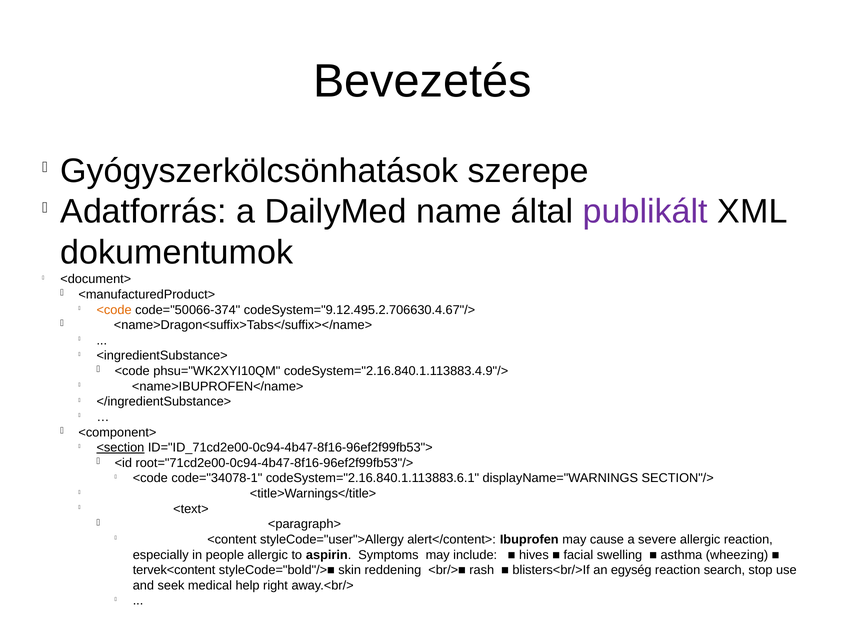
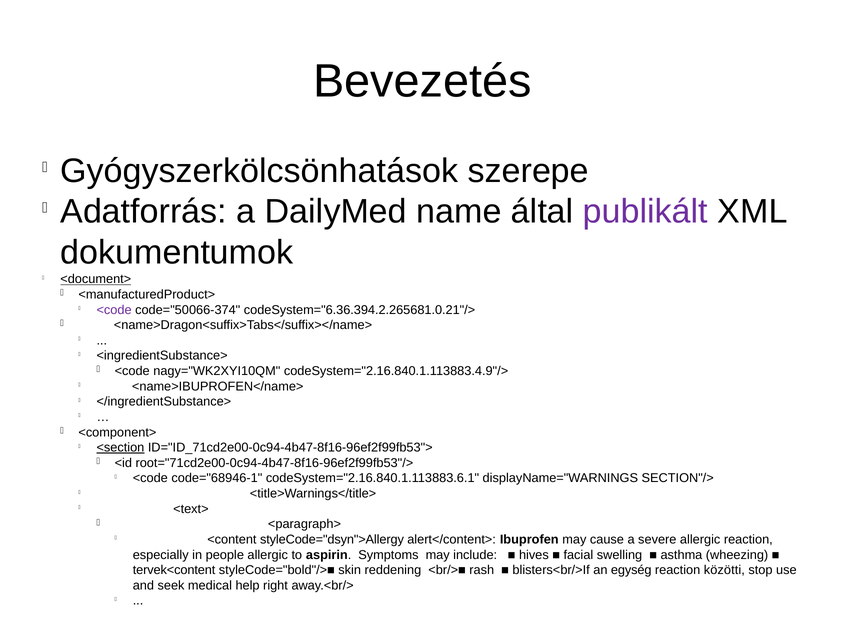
<document> underline: none -> present
<code at (114, 310) colour: orange -> purple
codeSystem="9.12.495.2.706630.4.67"/>: codeSystem="9.12.495.2.706630.4.67"/> -> codeSystem="6.36.394.2.265681.0.21"/>
phsu="WK2XYI10QM: phsu="WK2XYI10QM -> nagy="WK2XYI10QM
code="34078-1: code="34078-1 -> code="68946-1
styleCode="user">Allergy: styleCode="user">Allergy -> styleCode="dsyn">Allergy
search: search -> közötti
